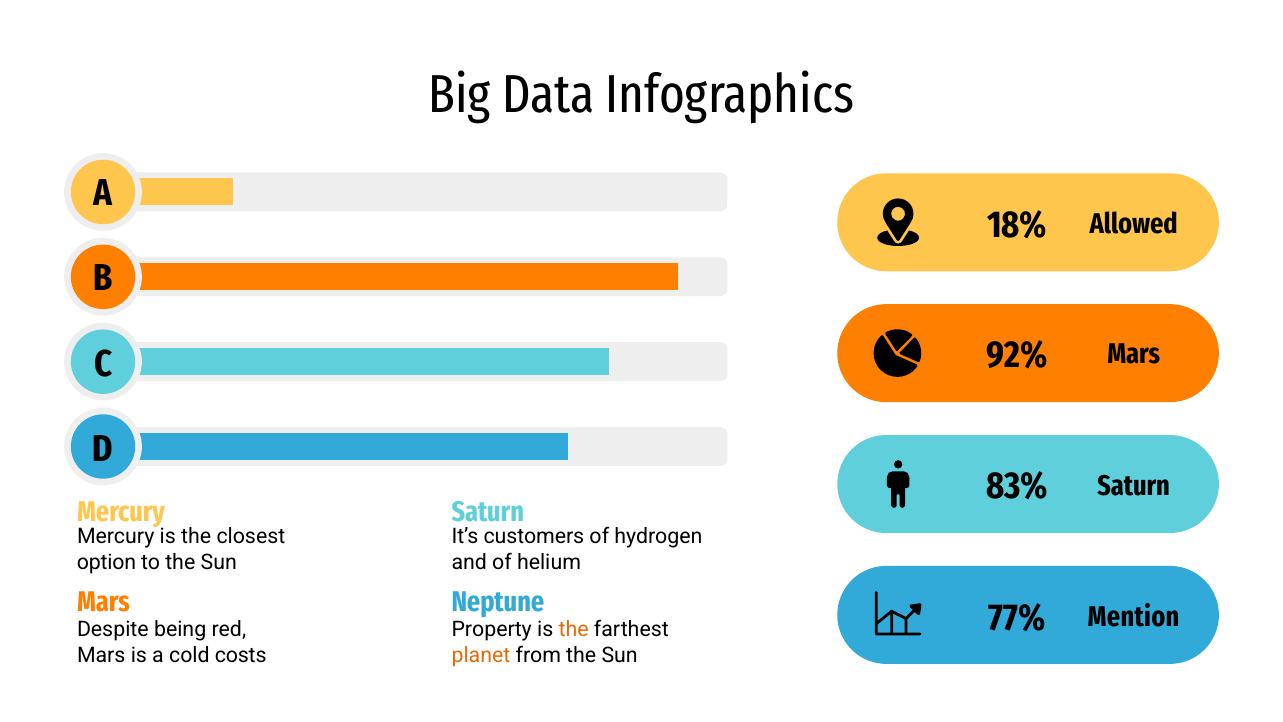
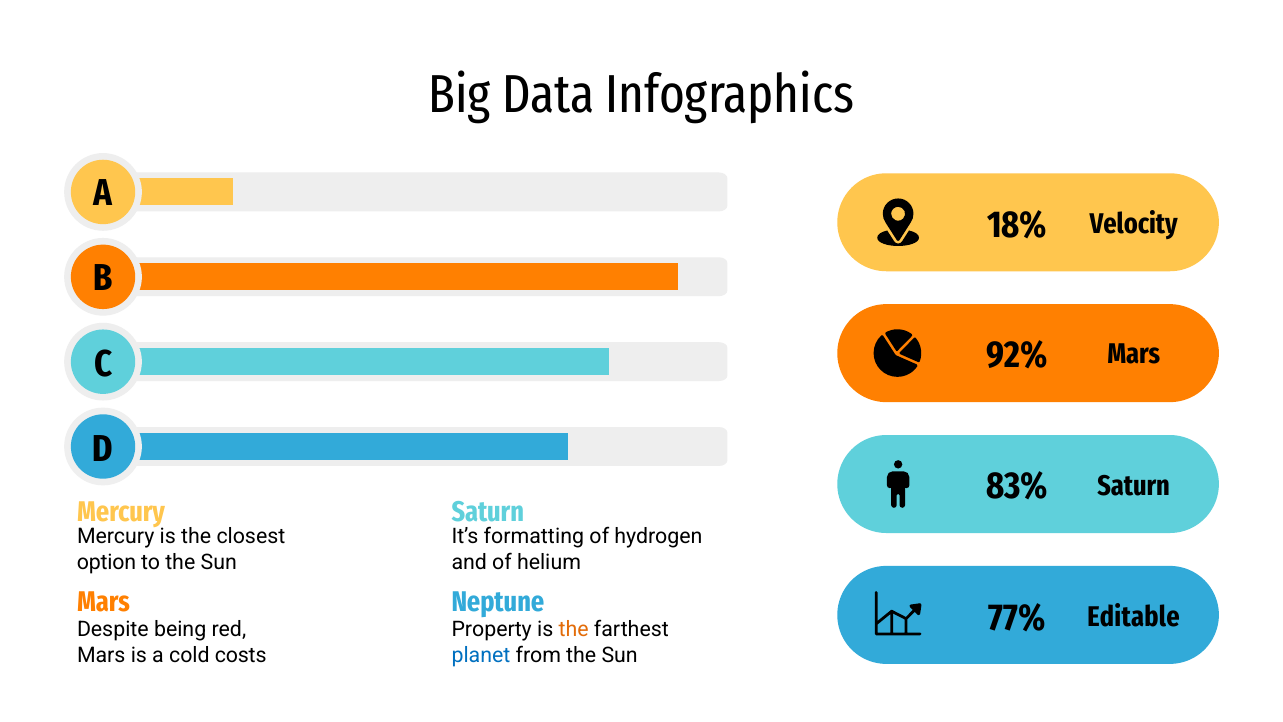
Allowed: Allowed -> Velocity
customers: customers -> formatting
Mention: Mention -> Editable
planet colour: orange -> blue
